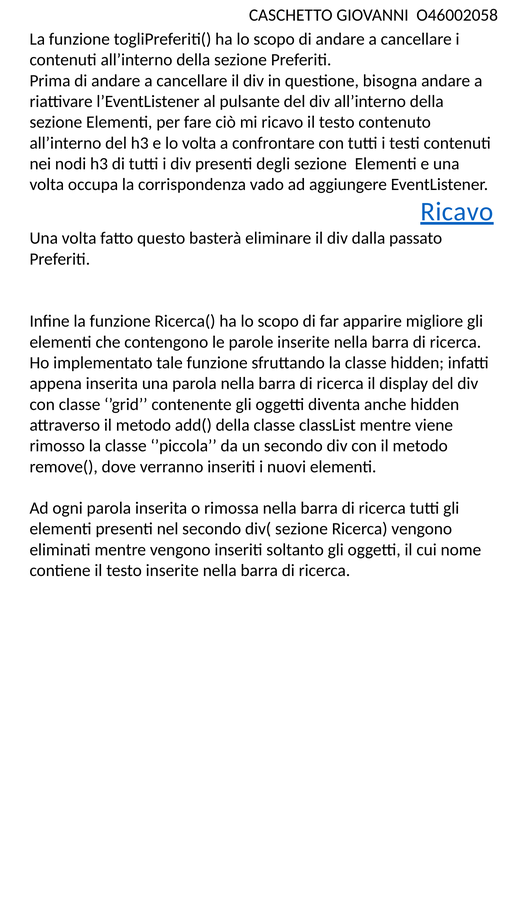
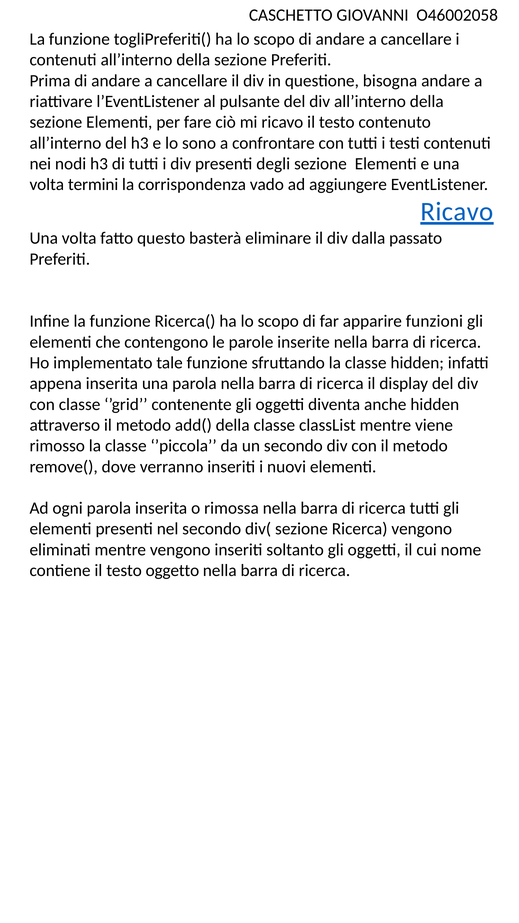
lo volta: volta -> sono
occupa: occupa -> termini
migliore: migliore -> funzioni
testo inserite: inserite -> oggetto
